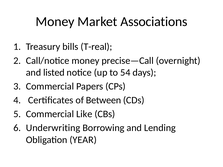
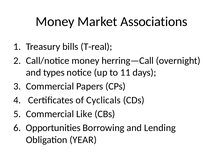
precise—Call: precise—Call -> herring—Call
listed: listed -> types
54: 54 -> 11
Between: Between -> Cyclicals
Underwriting: Underwriting -> Opportunities
